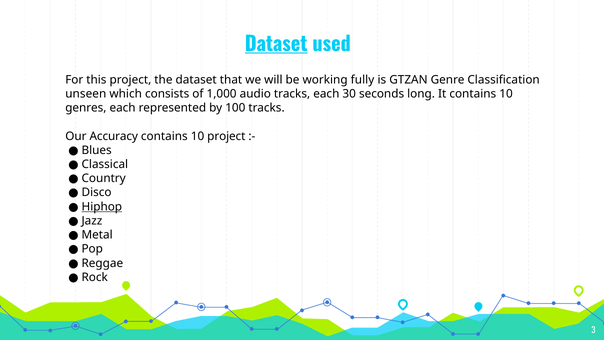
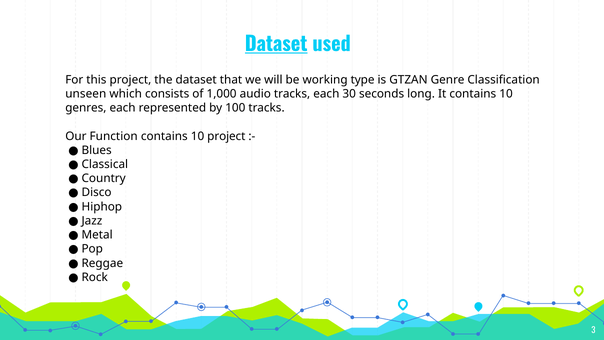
fully: fully -> type
Accuracy: Accuracy -> Function
Hiphop underline: present -> none
